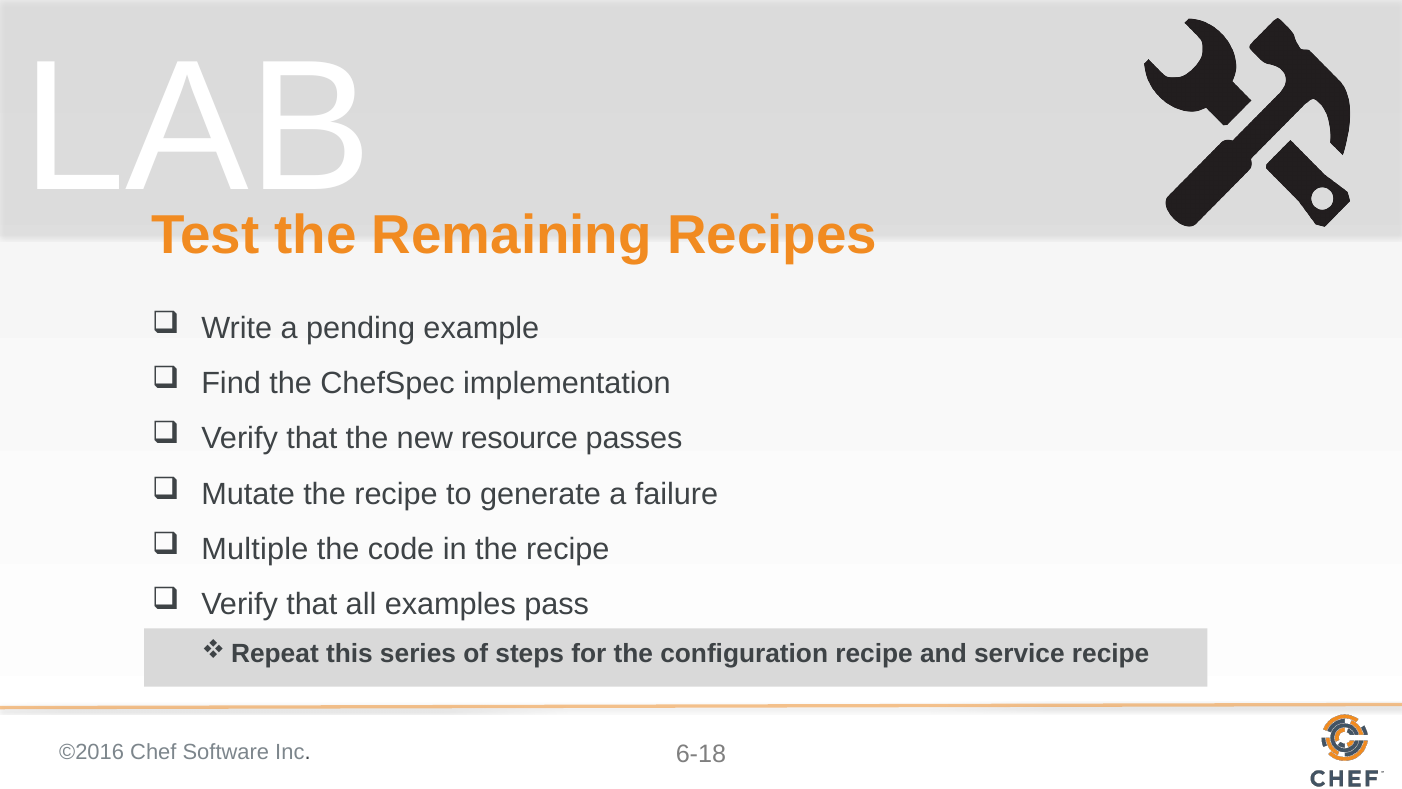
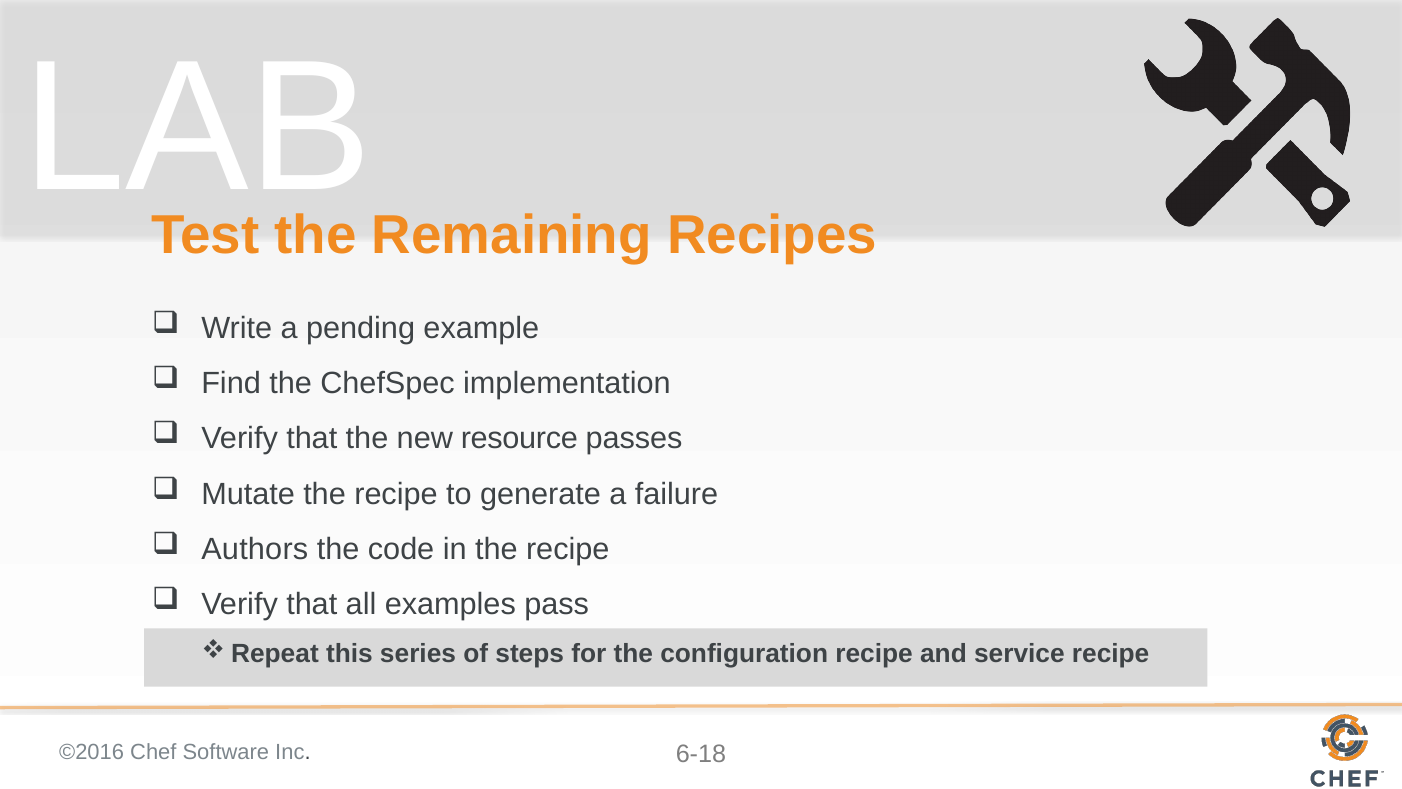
Multiple: Multiple -> Authors
